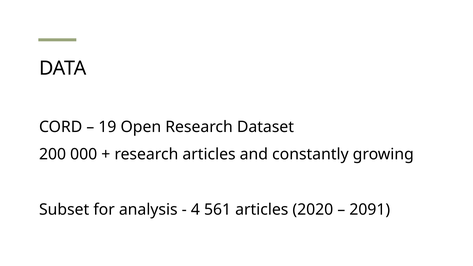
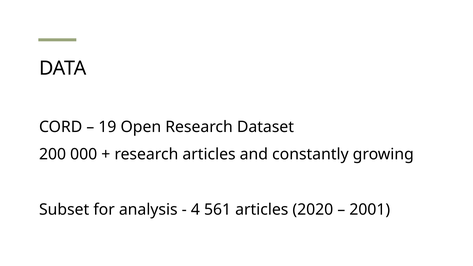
2091: 2091 -> 2001
